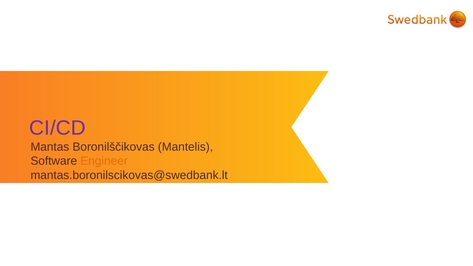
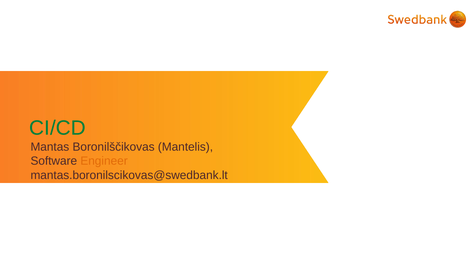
CI/CD colour: purple -> green
